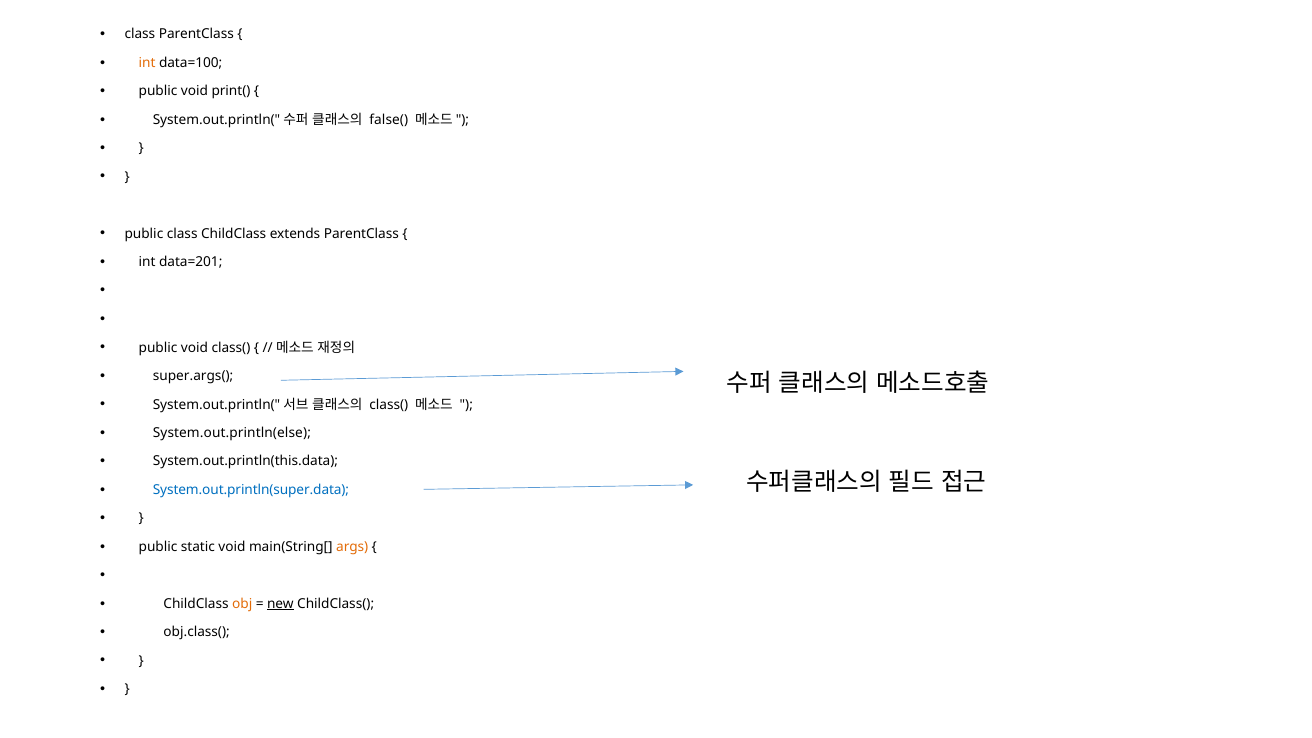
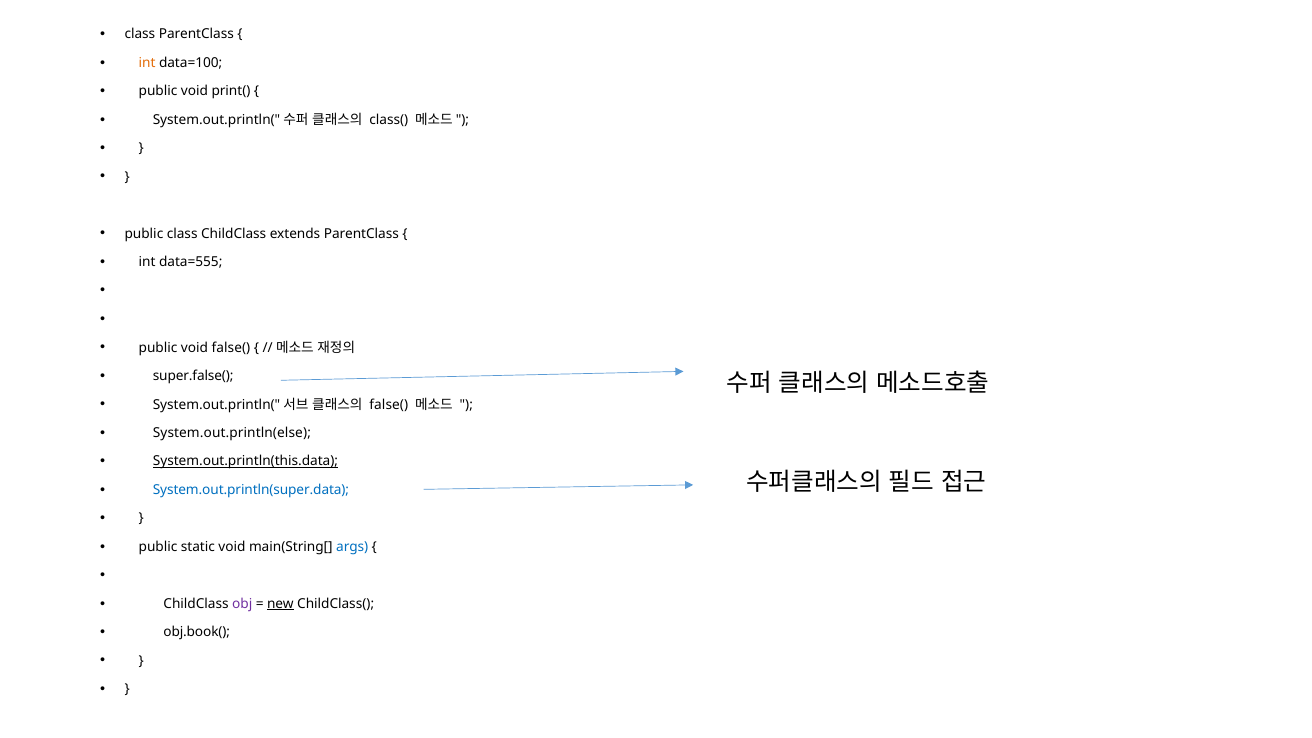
false(: false( -> class(
data=201: data=201 -> data=555
void class(: class( -> false(
super.args(: super.args( -> super.false(
class( at (389, 405): class( -> false(
System.out.println(this.data underline: none -> present
args colour: orange -> blue
obj colour: orange -> purple
obj.class(: obj.class( -> obj.book(
